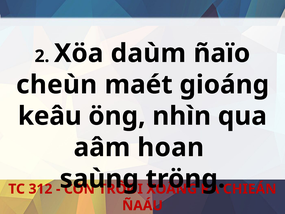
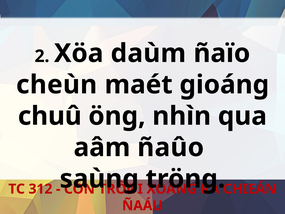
keâu: keâu -> chuû
hoan: hoan -> ñaûo
